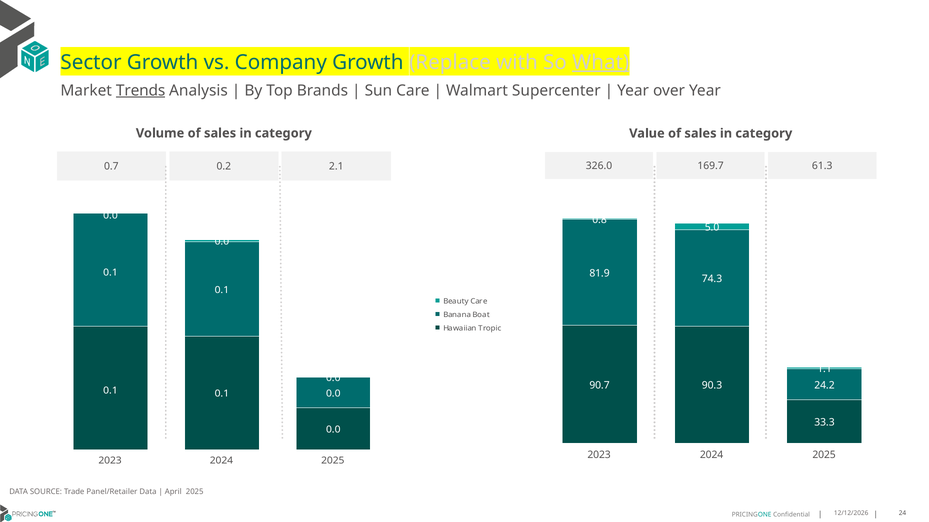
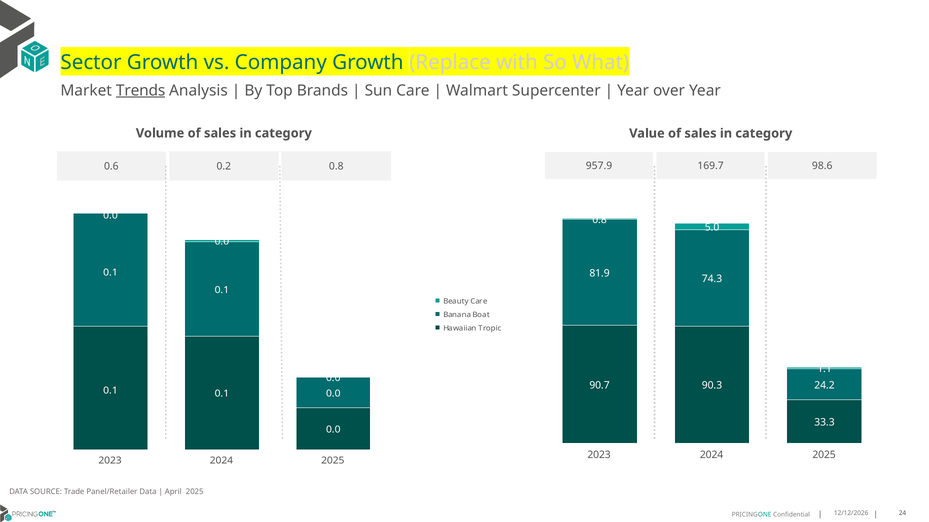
What underline: present -> none
326.0: 326.0 -> 957.9
61.3: 61.3 -> 98.6
0.7: 0.7 -> 0.6
0.2 2.1: 2.1 -> 0.8
